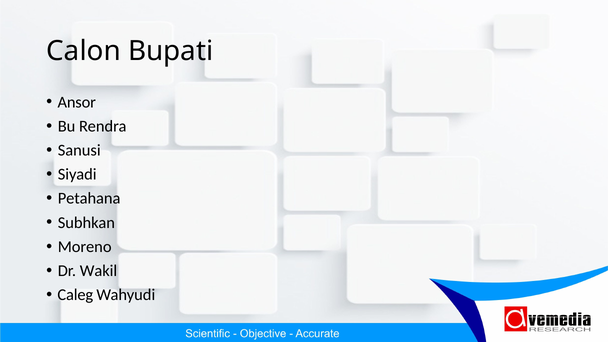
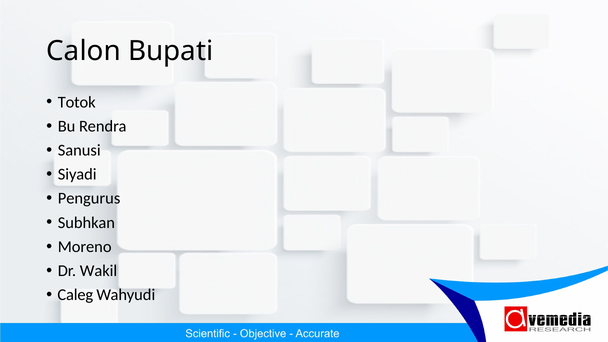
Ansor: Ansor -> Totok
Petahana: Petahana -> Pengurus
